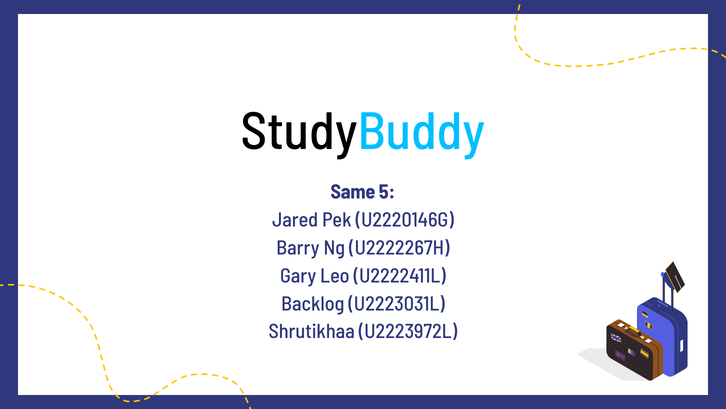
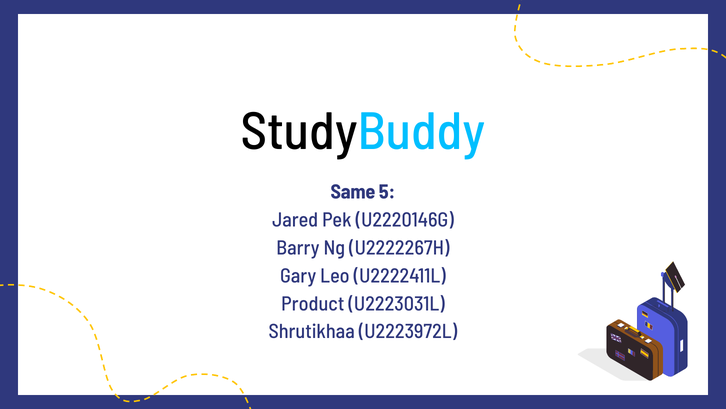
Backlog: Backlog -> Product
